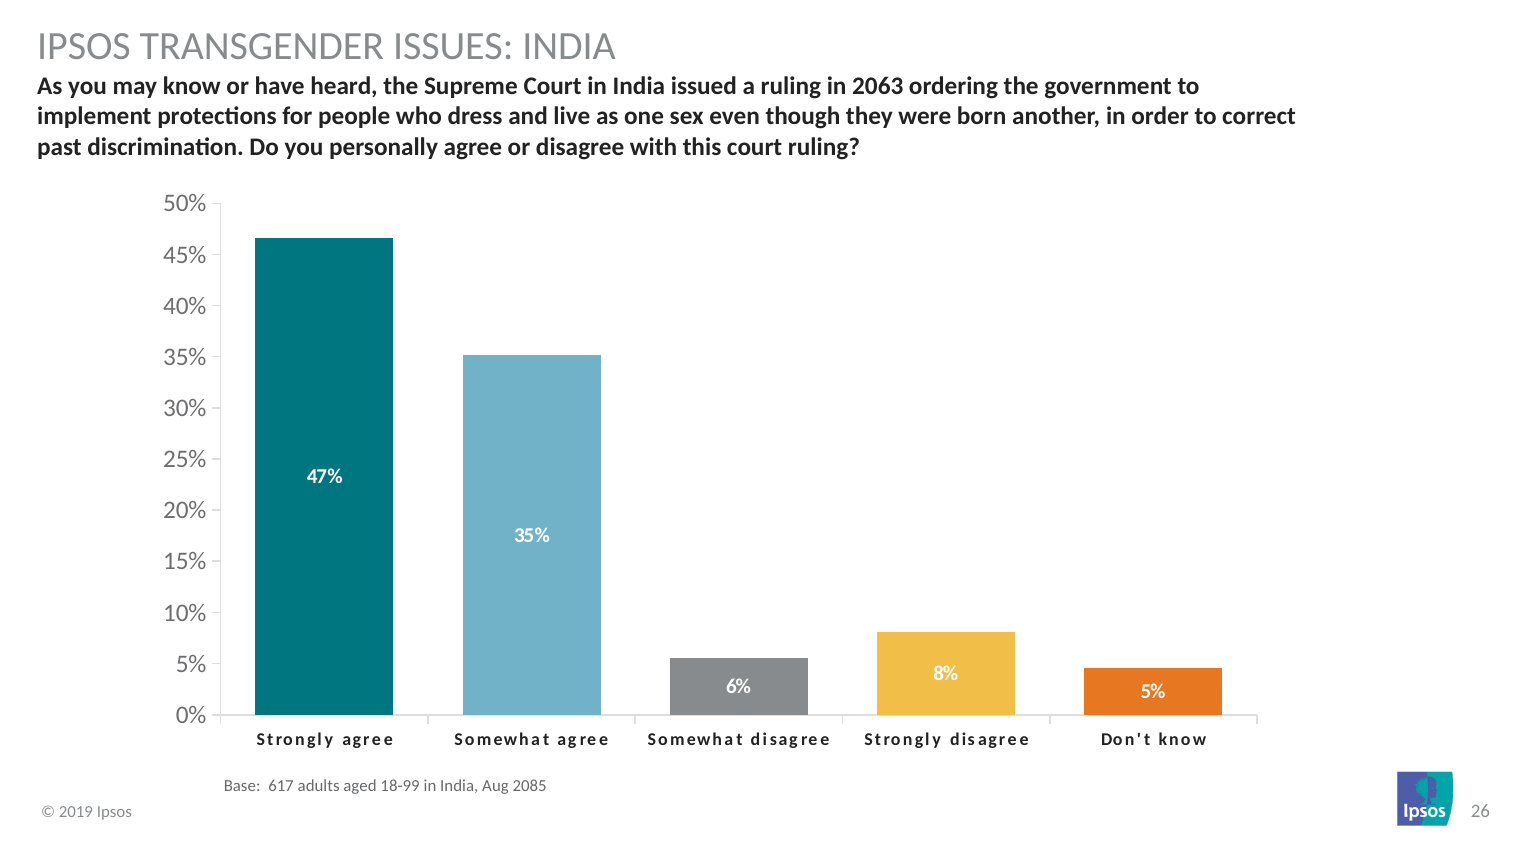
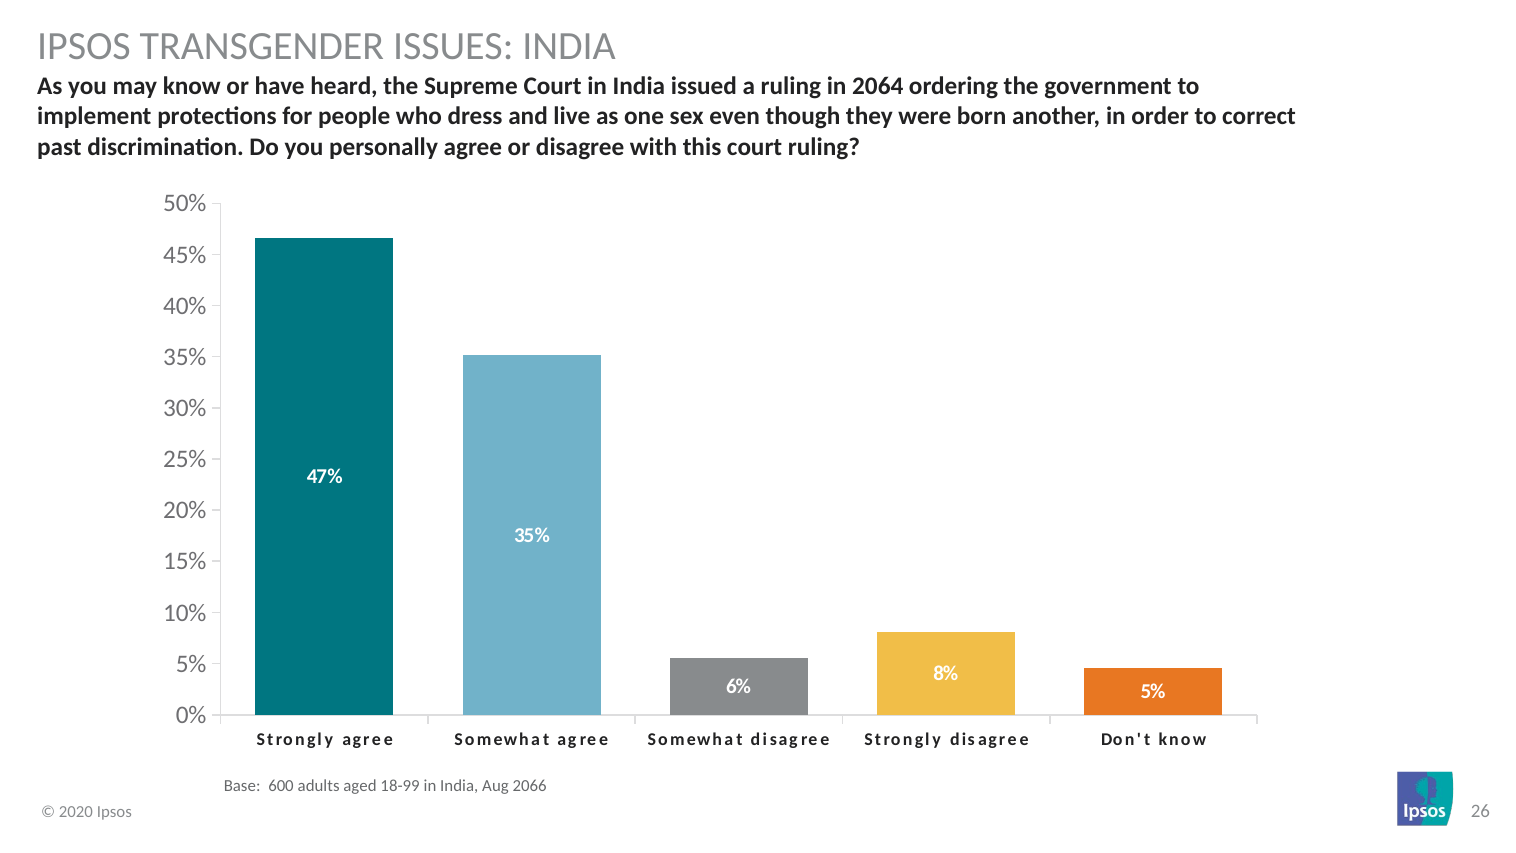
2063: 2063 -> 2064
617: 617 -> 600
2085: 2085 -> 2066
2019: 2019 -> 2020
